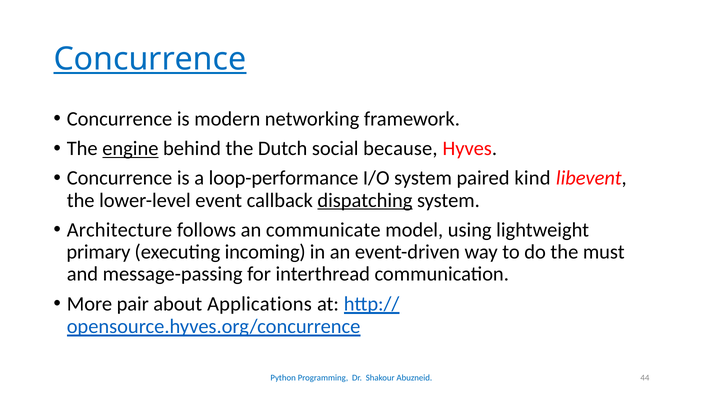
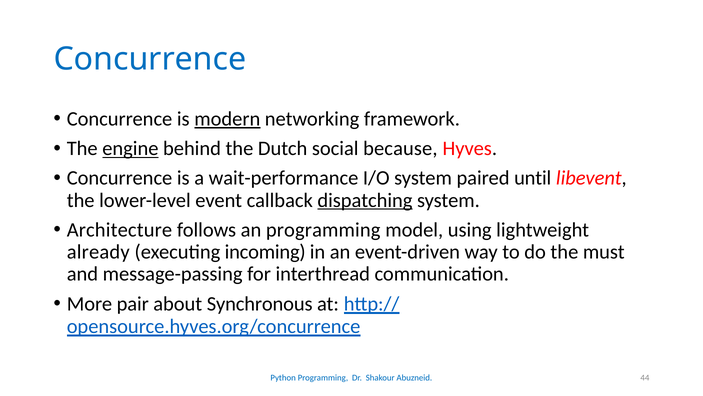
Concurrence at (150, 59) underline: present -> none
modern underline: none -> present
loop-performance: loop-performance -> wait-performance
kind: kind -> until
an communicate: communicate -> programming
primary: primary -> already
Applications: Applications -> Synchronous
